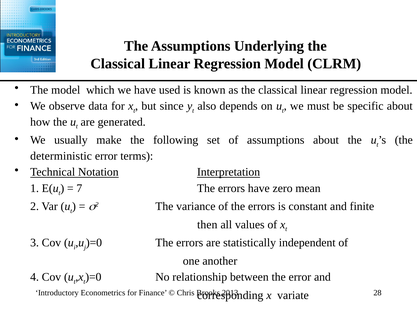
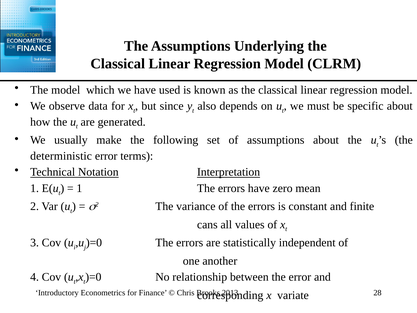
7 at (79, 188): 7 -> 1
then: then -> cans
